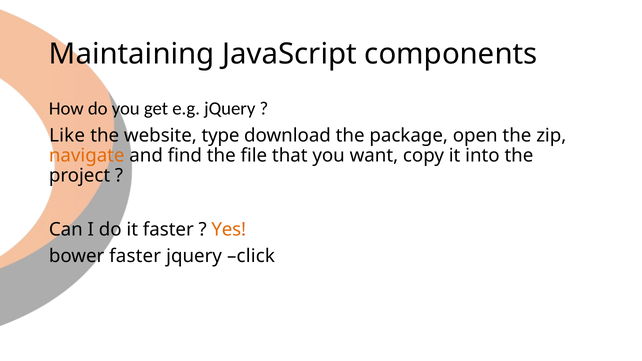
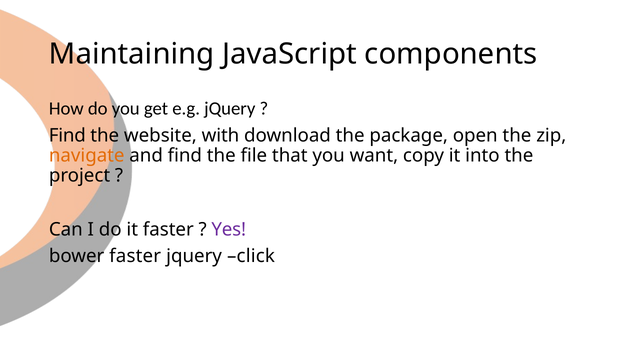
Like at (67, 135): Like -> Find
type: type -> with
Yes colour: orange -> purple
